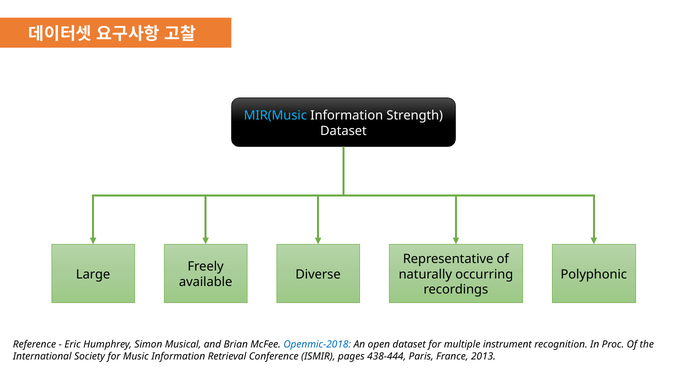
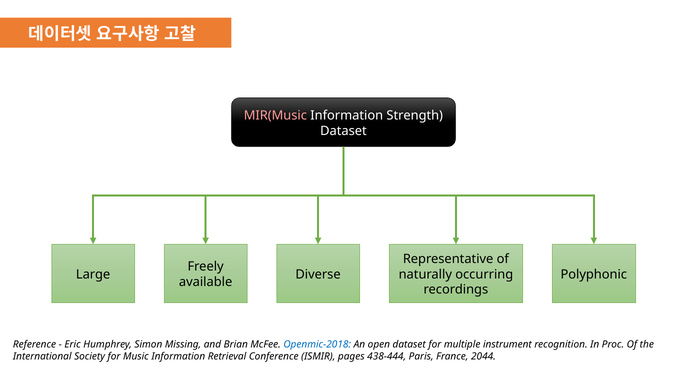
MIR(Music colour: light blue -> pink
Musical: Musical -> Missing
2013: 2013 -> 2044
